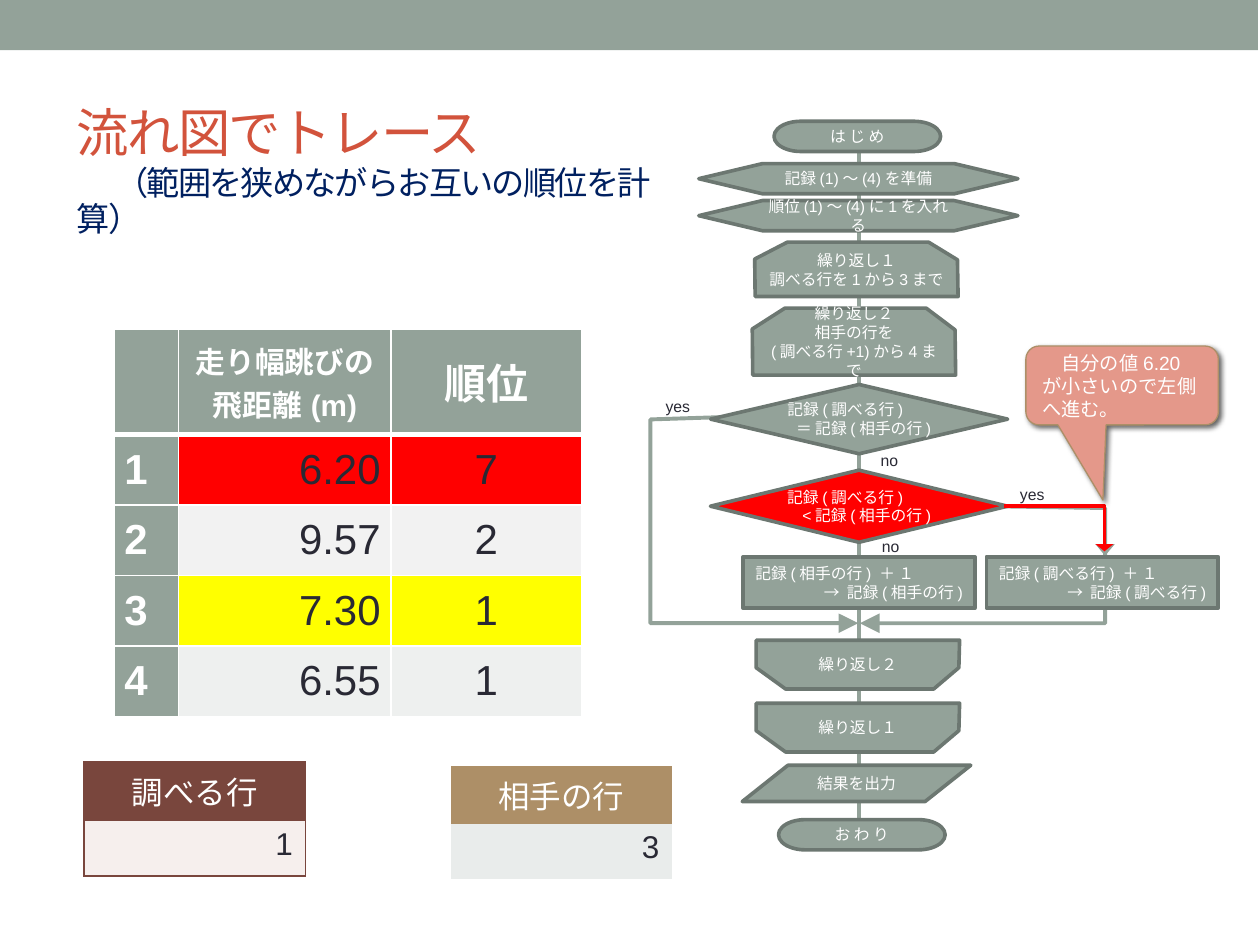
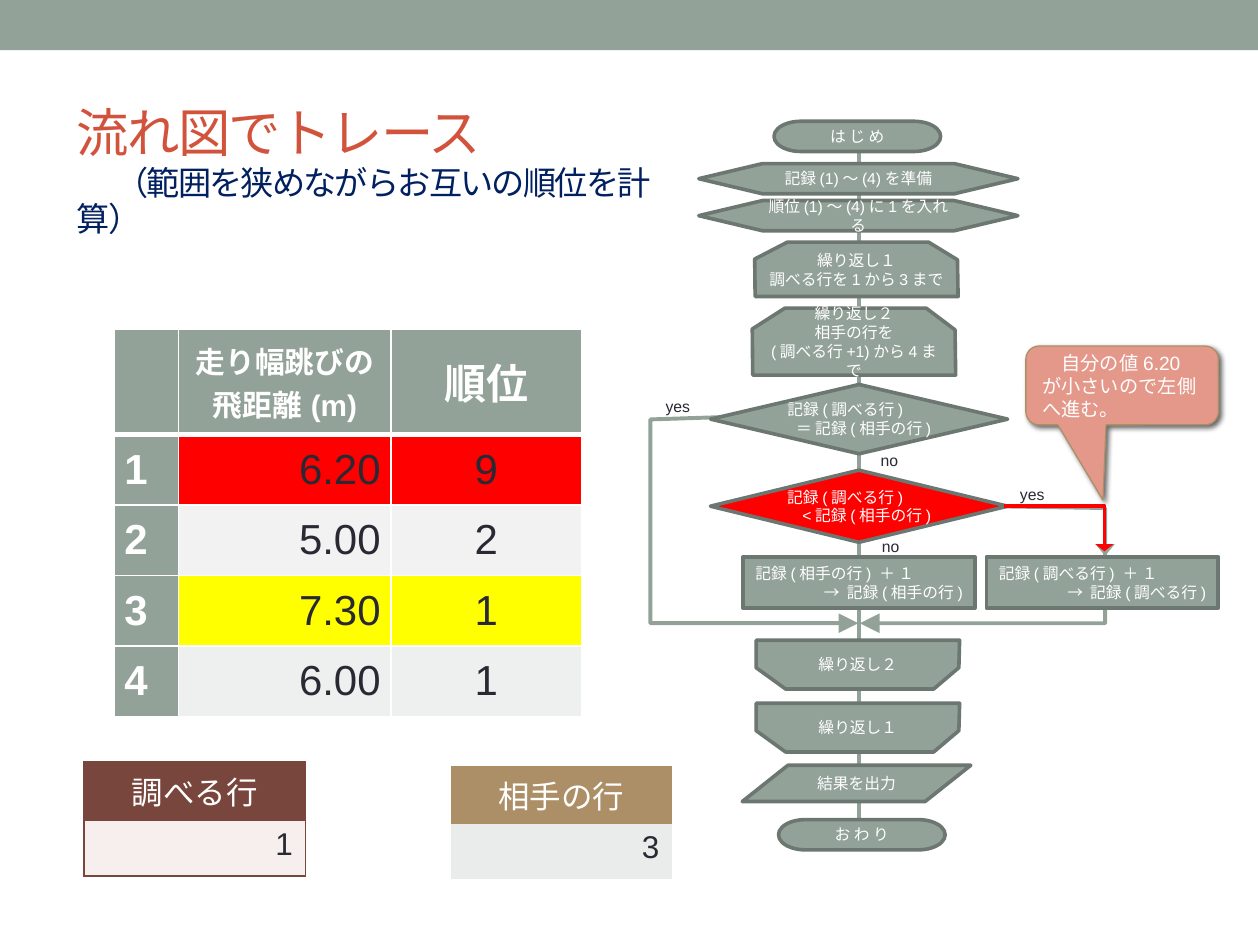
7: 7 -> 9
9.57: 9.57 -> 5.00
6.55: 6.55 -> 6.00
